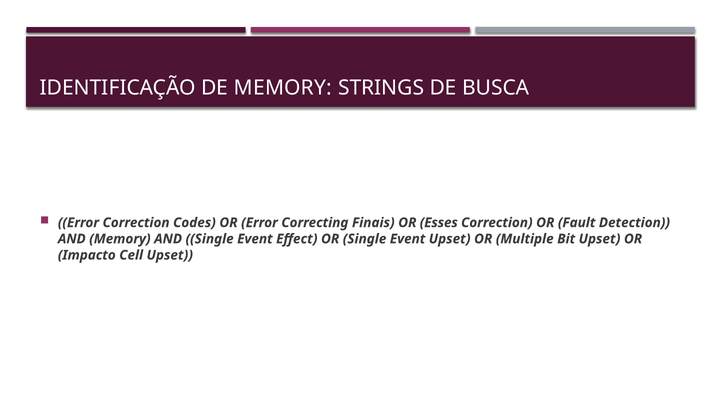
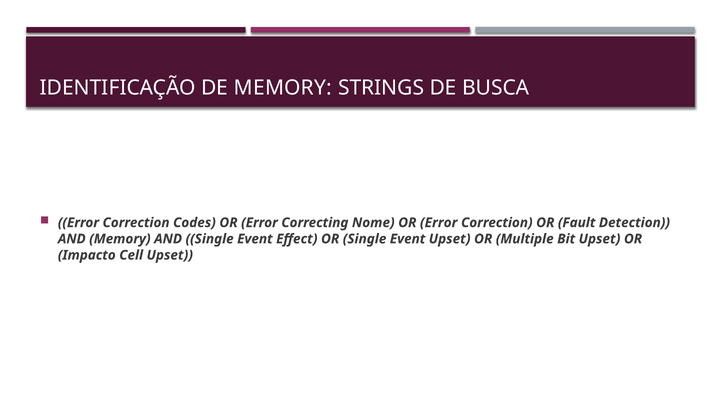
Finais: Finais -> Nome
Esses at (439, 222): Esses -> Error
